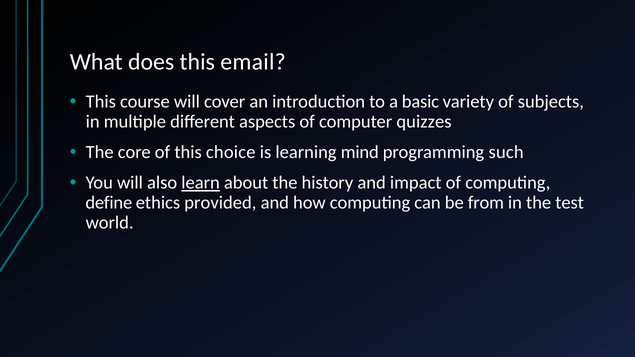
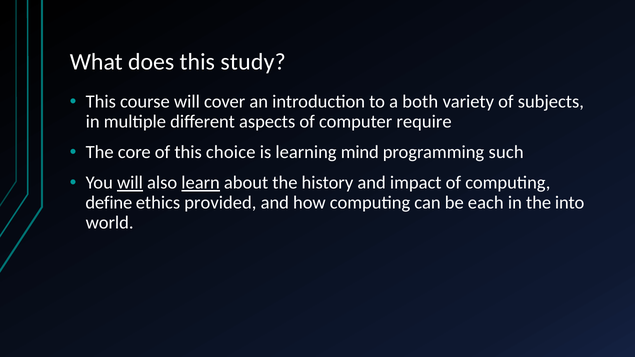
email: email -> study
basic: basic -> both
quizzes: quizzes -> require
will at (130, 183) underline: none -> present
from: from -> each
test: test -> into
